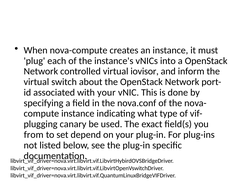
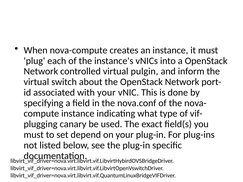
iovisor: iovisor -> pulgin
from at (34, 135): from -> must
